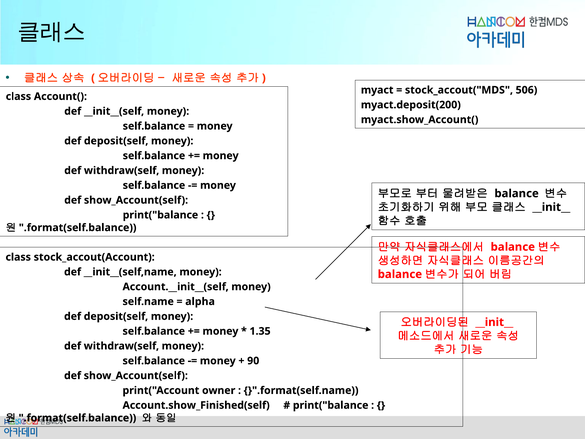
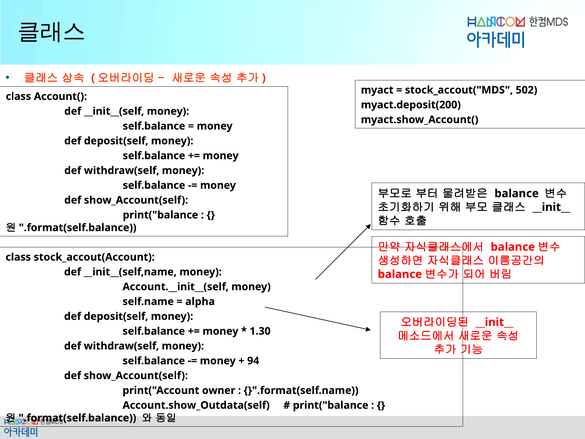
506: 506 -> 502
1.35: 1.35 -> 1.30
90: 90 -> 94
Account.show_Finished(self: Account.show_Finished(self -> Account.show_Outdata(self
